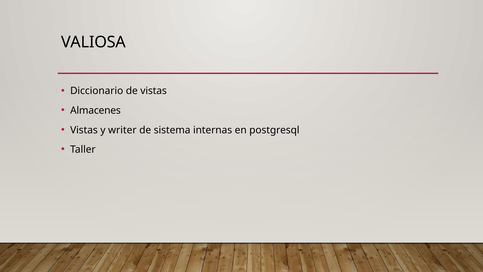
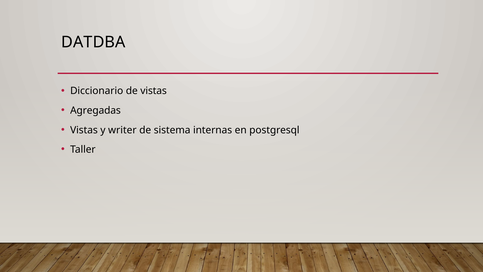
VALIOSA: VALIOSA -> DATDBA
Almacenes: Almacenes -> Agregadas
